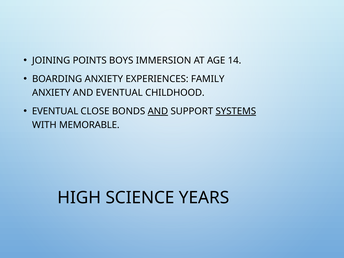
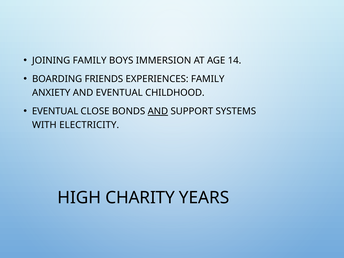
JOINING POINTS: POINTS -> FAMILY
BOARDING ANXIETY: ANXIETY -> FRIENDS
SYSTEMS underline: present -> none
MEMORABLE: MEMORABLE -> ELECTRICITY
SCIENCE: SCIENCE -> CHARITY
